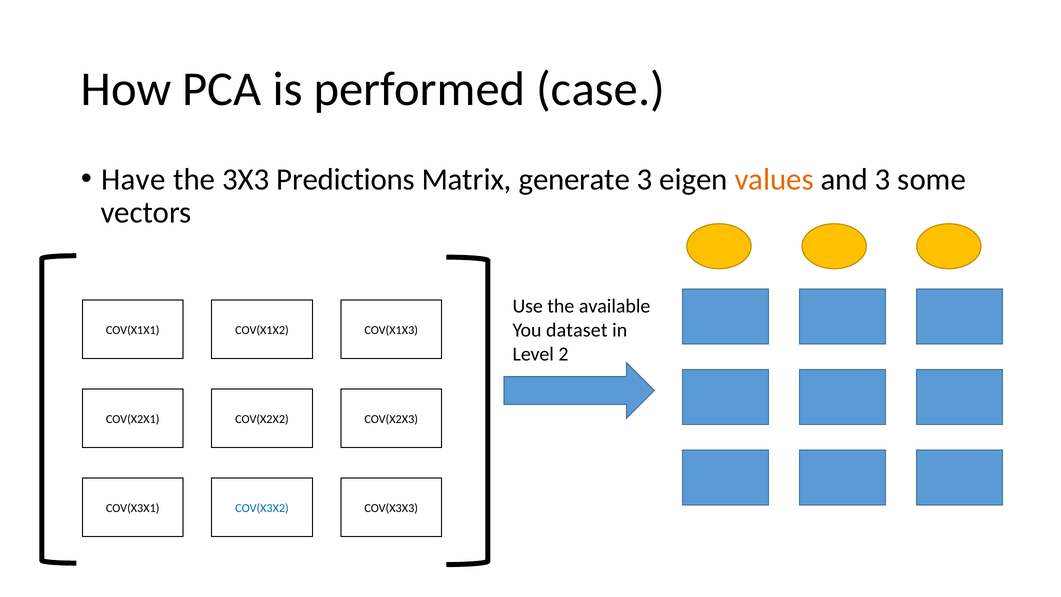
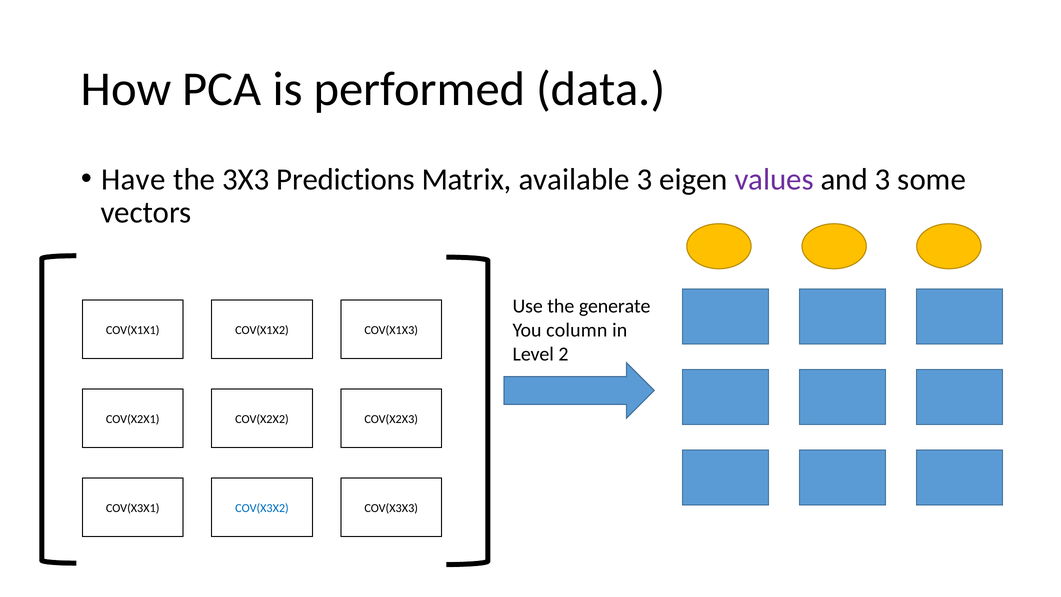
case: case -> data
generate: generate -> available
values colour: orange -> purple
available: available -> generate
dataset: dataset -> column
